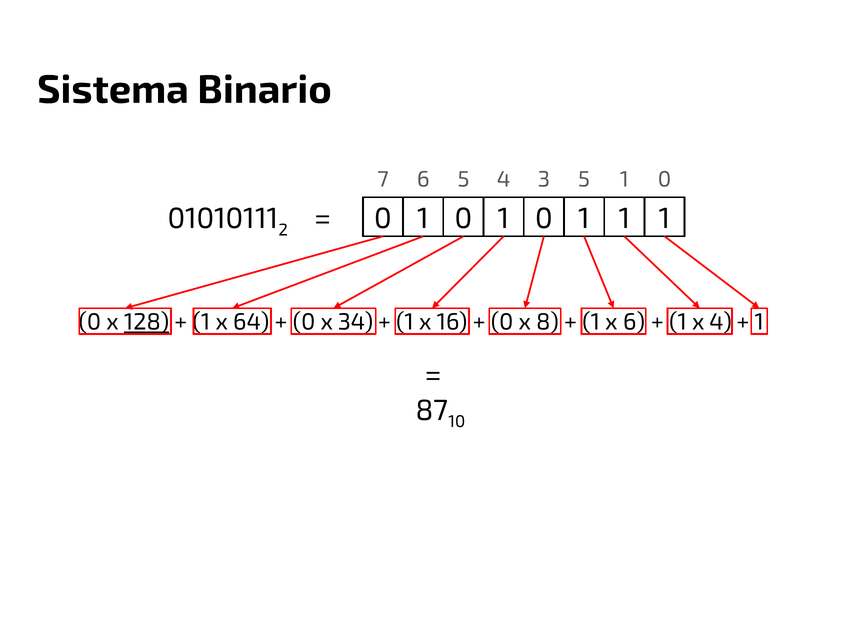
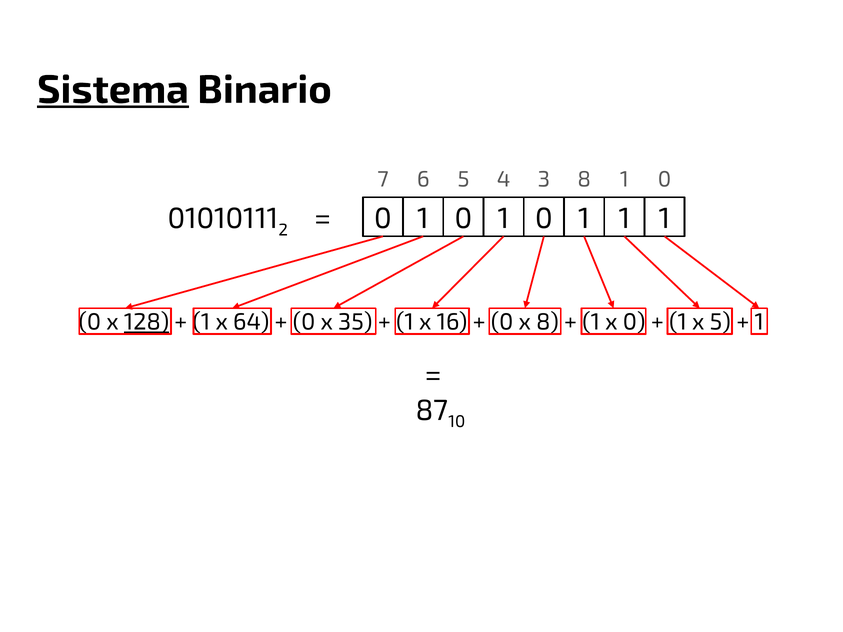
Sistema underline: none -> present
3 5: 5 -> 8
34: 34 -> 35
x 6: 6 -> 0
x 4: 4 -> 5
